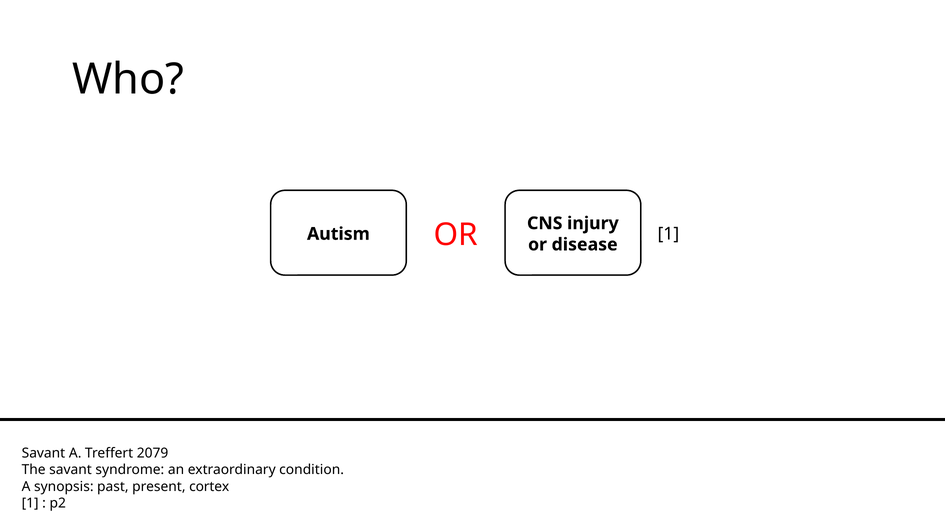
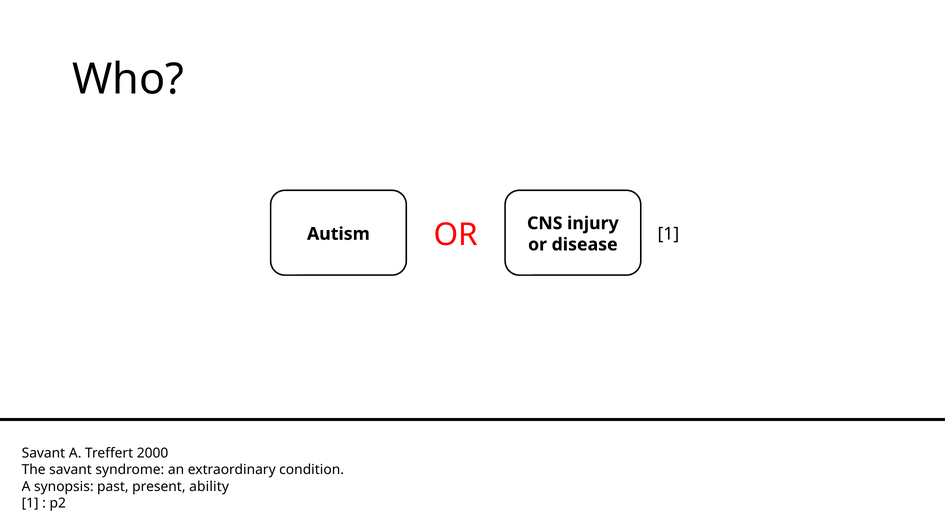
2079: 2079 -> 2000
cortex: cortex -> ability
